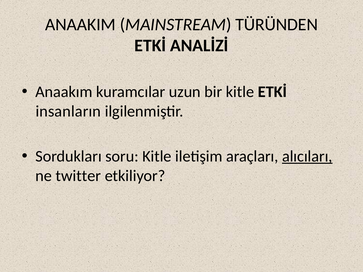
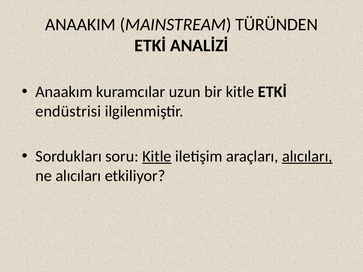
insanların: insanların -> endüstrisi
Kitle at (157, 157) underline: none -> present
ne twitter: twitter -> alıcıları
